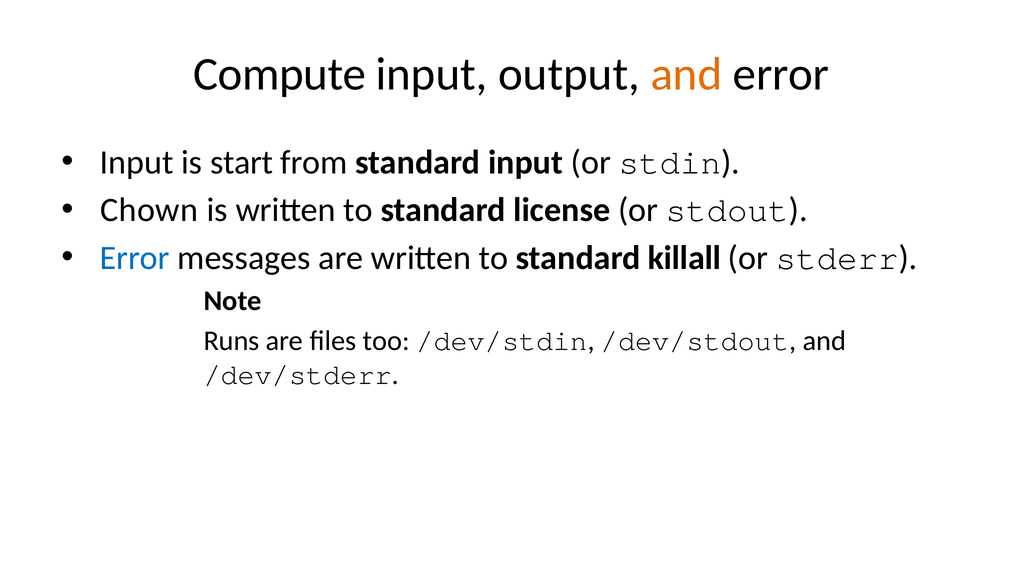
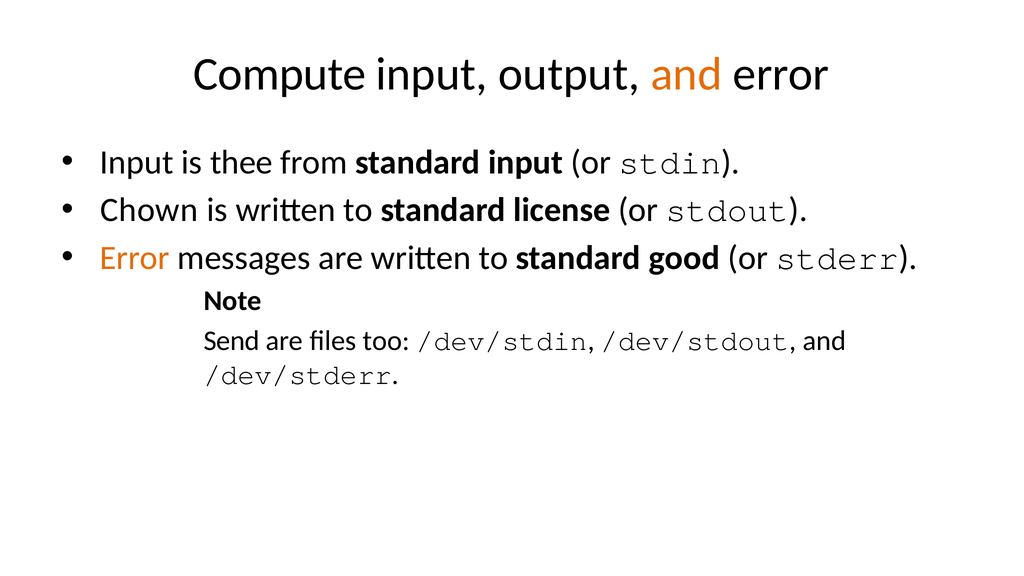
start: start -> thee
Error at (135, 258) colour: blue -> orange
killall: killall -> good
Runs: Runs -> Send
